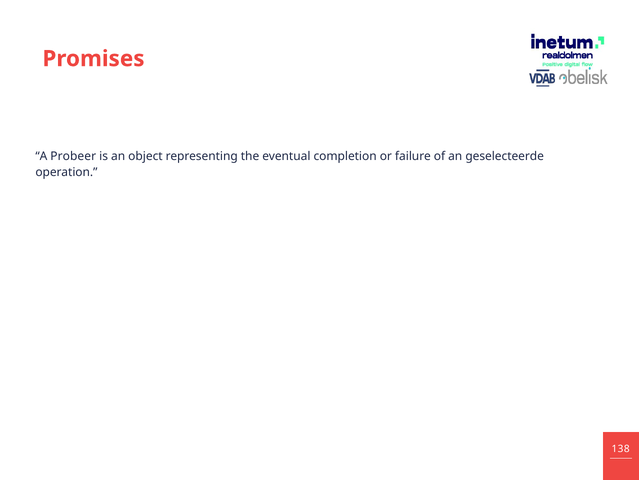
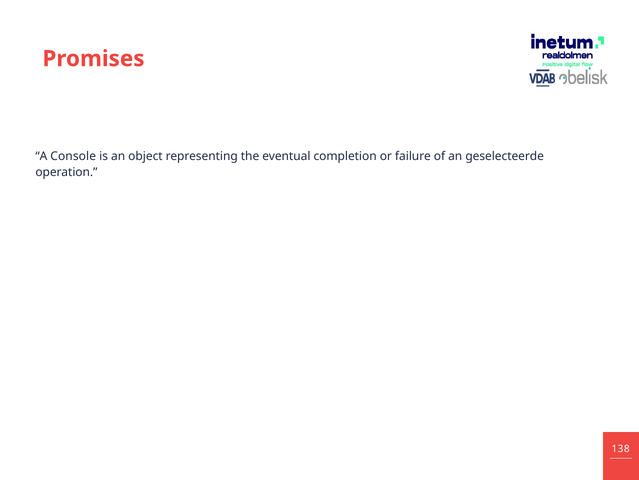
Probeer: Probeer -> Console
